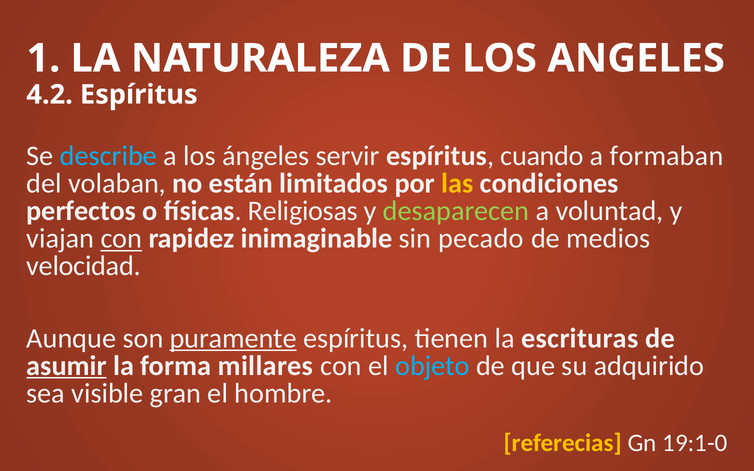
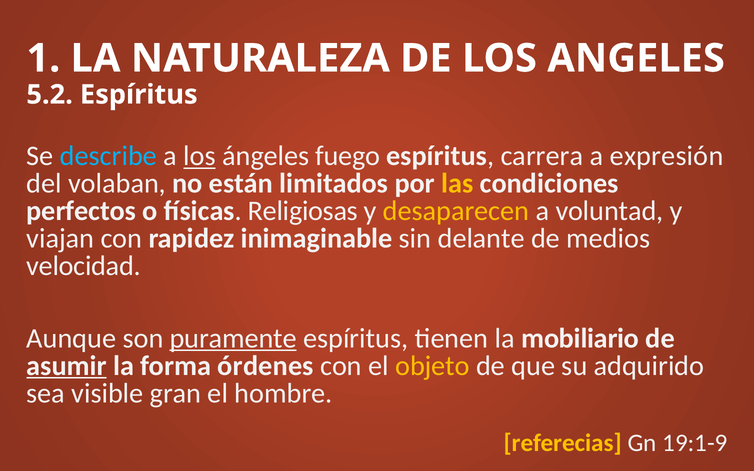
4.2: 4.2 -> 5.2
los at (200, 156) underline: none -> present
servir: servir -> fuego
cuando: cuando -> carrera
formaban: formaban -> expresión
desaparecen colour: light green -> yellow
con at (121, 239) underline: present -> none
pecado: pecado -> delante
escrituras: escrituras -> mobiliario
millares: millares -> órdenes
objeto colour: light blue -> yellow
19:1-0: 19:1-0 -> 19:1-9
